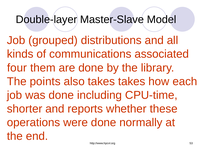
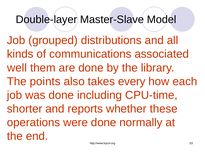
four: four -> well
takes takes: takes -> every
